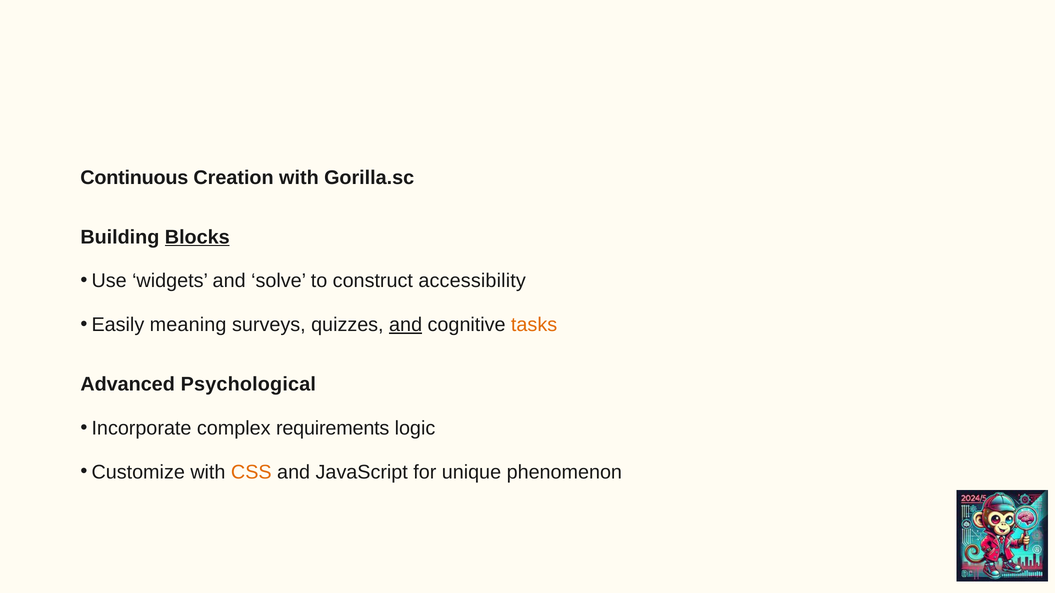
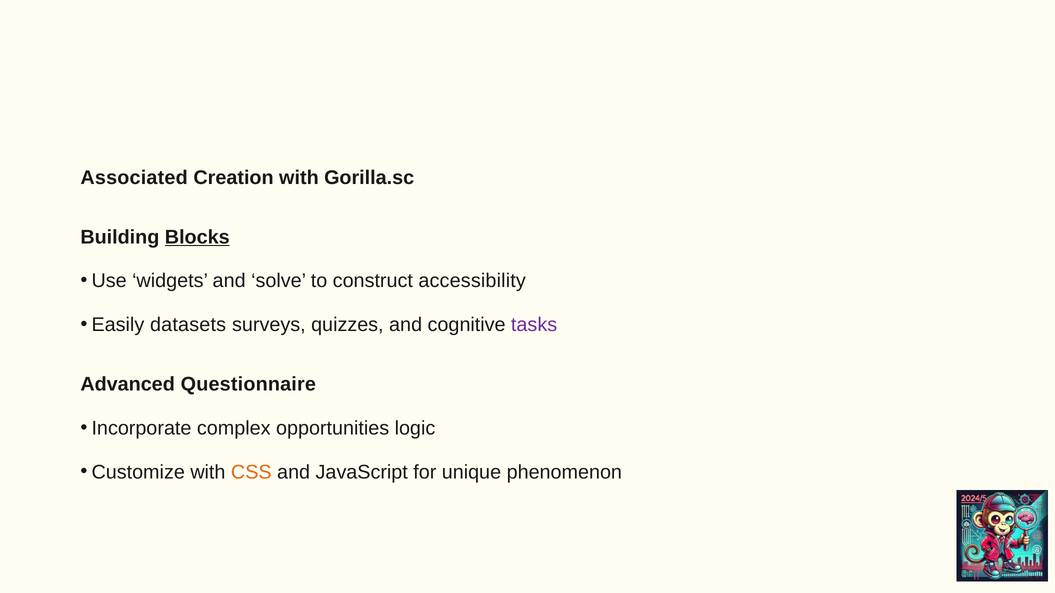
Continuous: Continuous -> Associated
meaning: meaning -> datasets
and at (406, 325) underline: present -> none
tasks colour: orange -> purple
Psychological: Psychological -> Questionnaire
requirements: requirements -> opportunities
